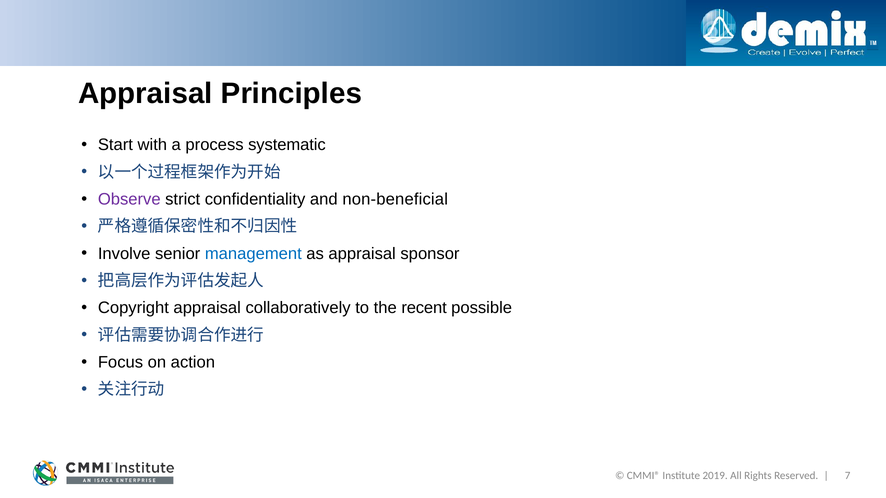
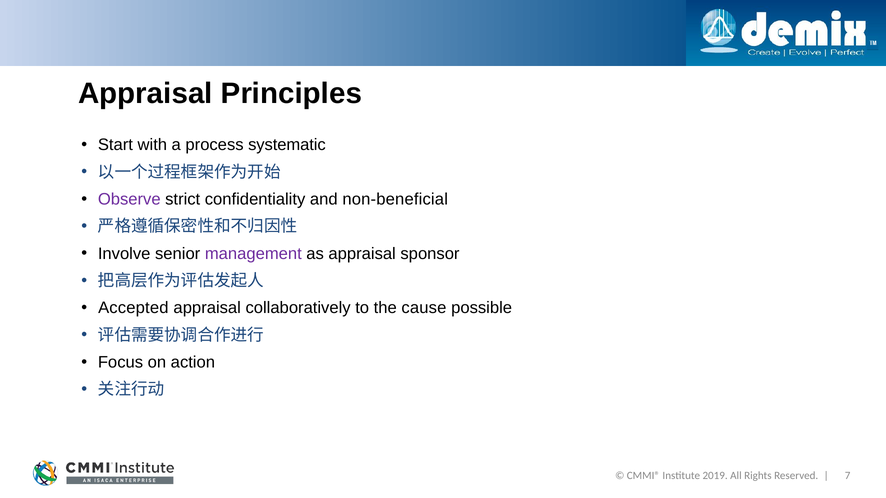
management colour: blue -> purple
Copyright: Copyright -> Accepted
recent: recent -> cause
